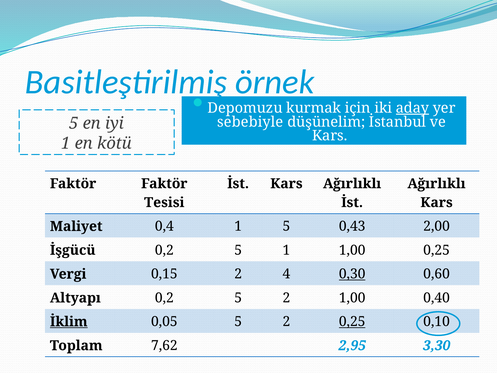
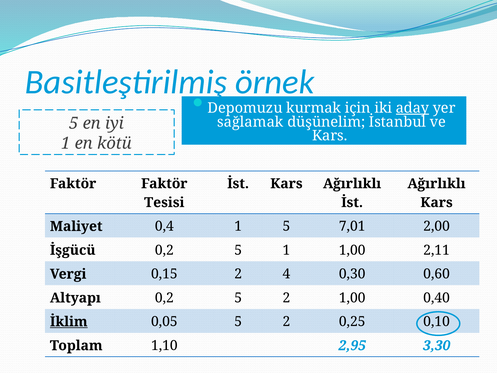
sebebiyle: sebebiyle -> sağlamak
0,43: 0,43 -> 7,01
1,00 0,25: 0,25 -> 2,11
0,30 underline: present -> none
0,25 at (352, 322) underline: present -> none
7,62: 7,62 -> 1,10
